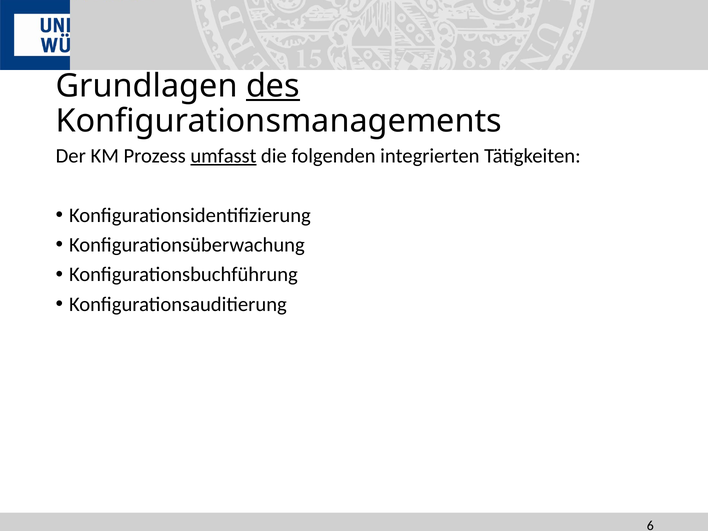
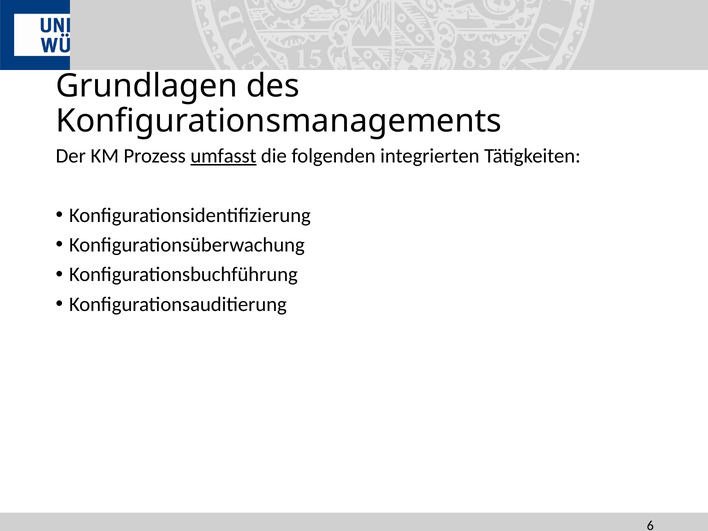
des underline: present -> none
